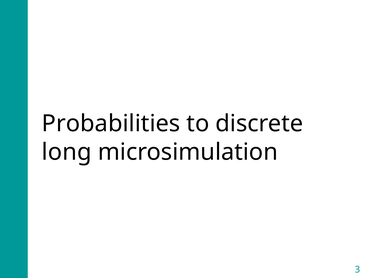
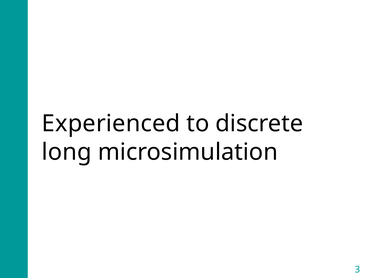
Probabilities: Probabilities -> Experienced
